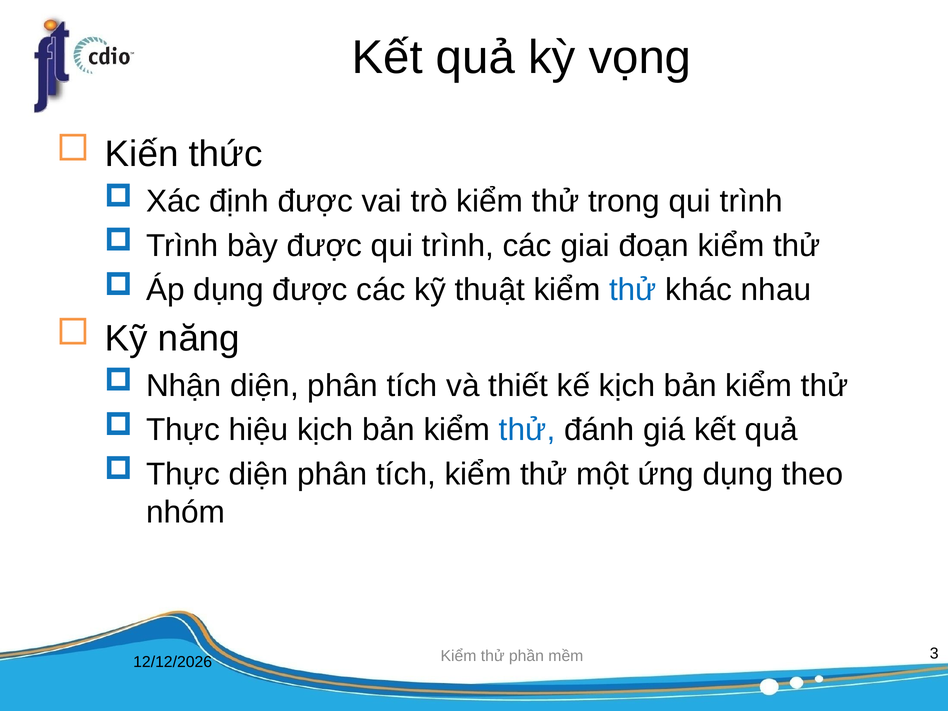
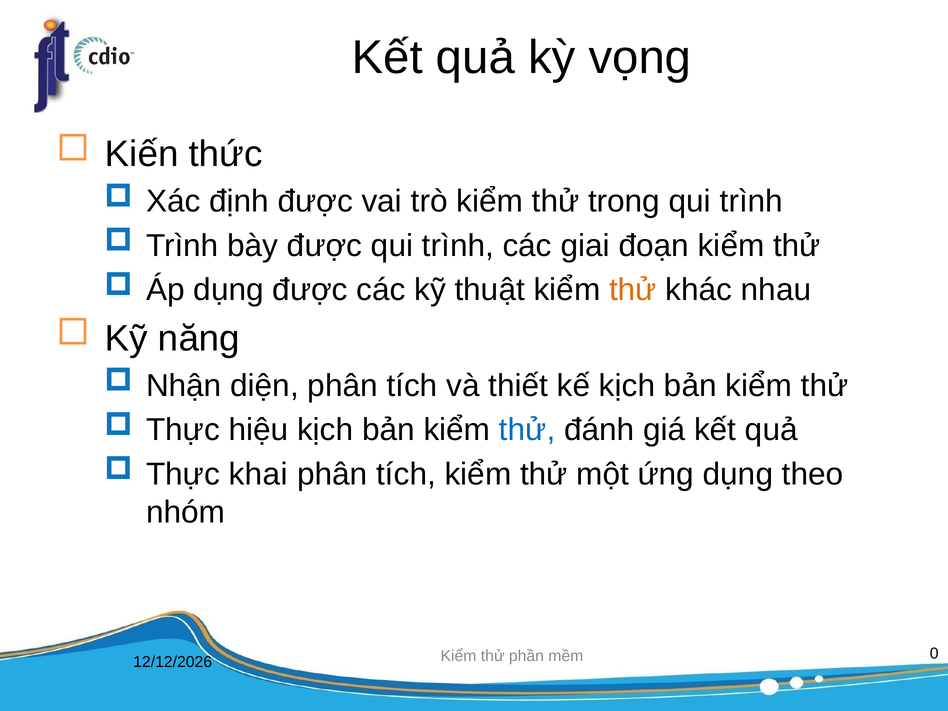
thử at (633, 290) colour: blue -> orange
Thực diện: diện -> khai
3: 3 -> 0
